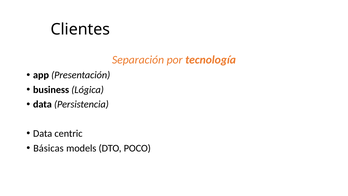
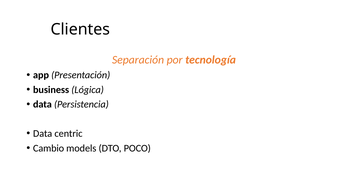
Básicas: Básicas -> Cambio
